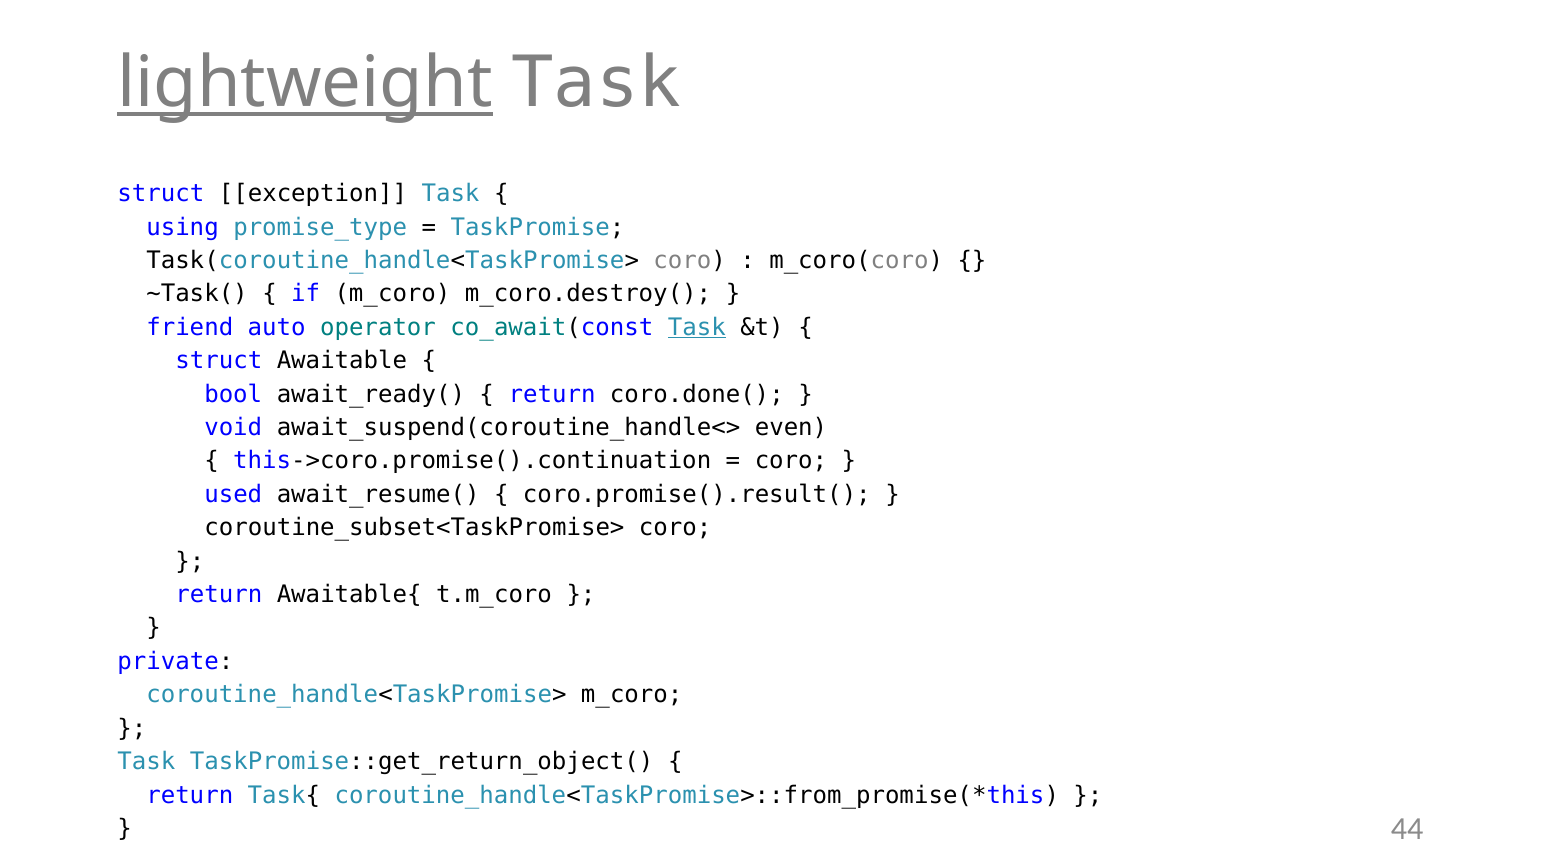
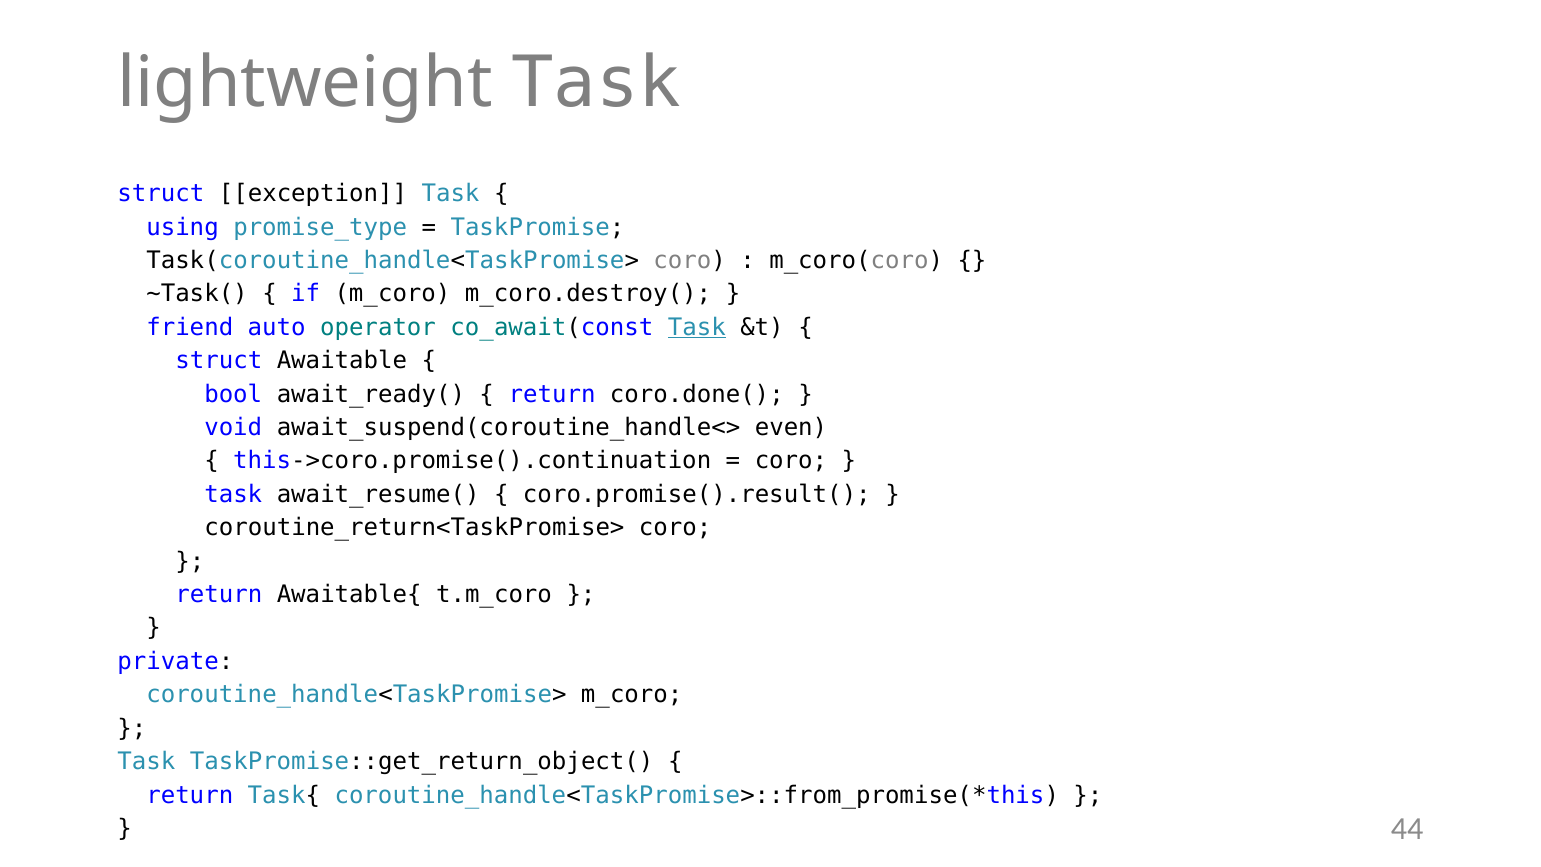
lightweight underline: present -> none
used at (233, 494): used -> task
coroutine_subset<TaskPromise>: coroutine_subset<TaskPromise> -> coroutine_return<TaskPromise>
